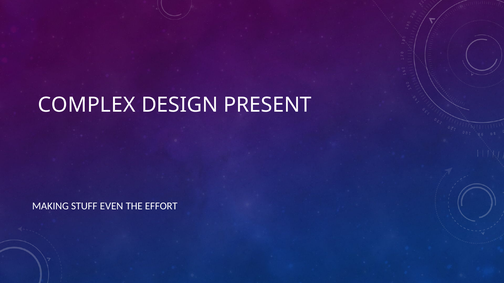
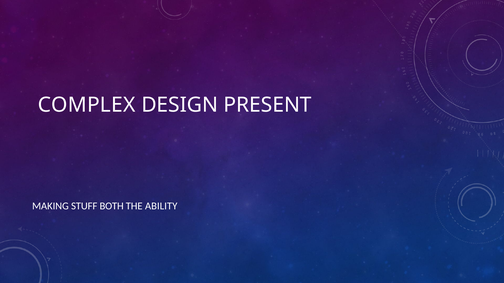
EVEN: EVEN -> BOTH
EFFORT: EFFORT -> ABILITY
